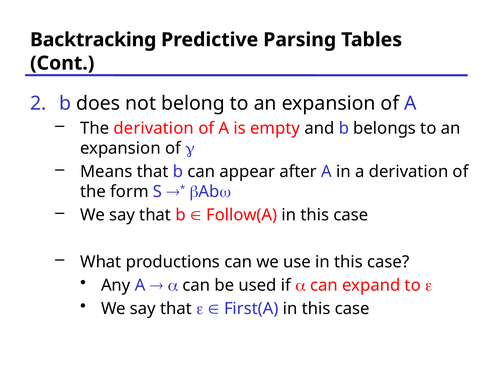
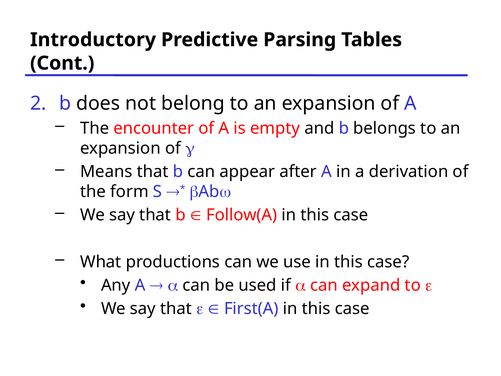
Backtracking: Backtracking -> Introductory
The derivation: derivation -> encounter
